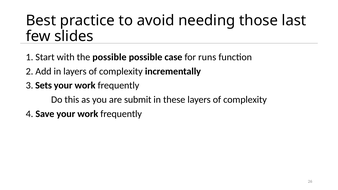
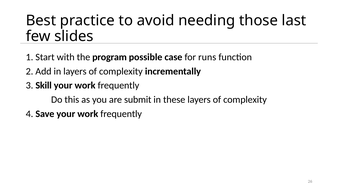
the possible: possible -> program
Sets: Sets -> Skill
